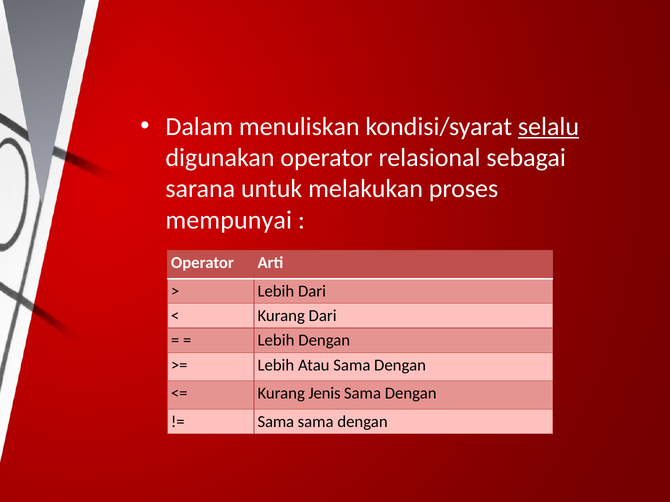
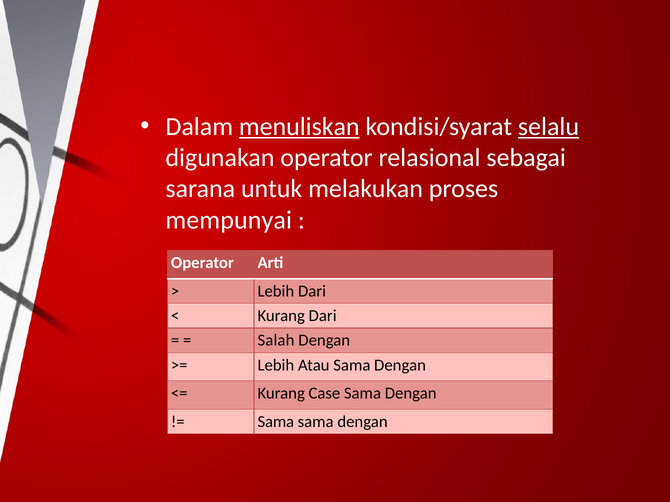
menuliskan underline: none -> present
Lebih at (276, 341): Lebih -> Salah
Jenis: Jenis -> Case
